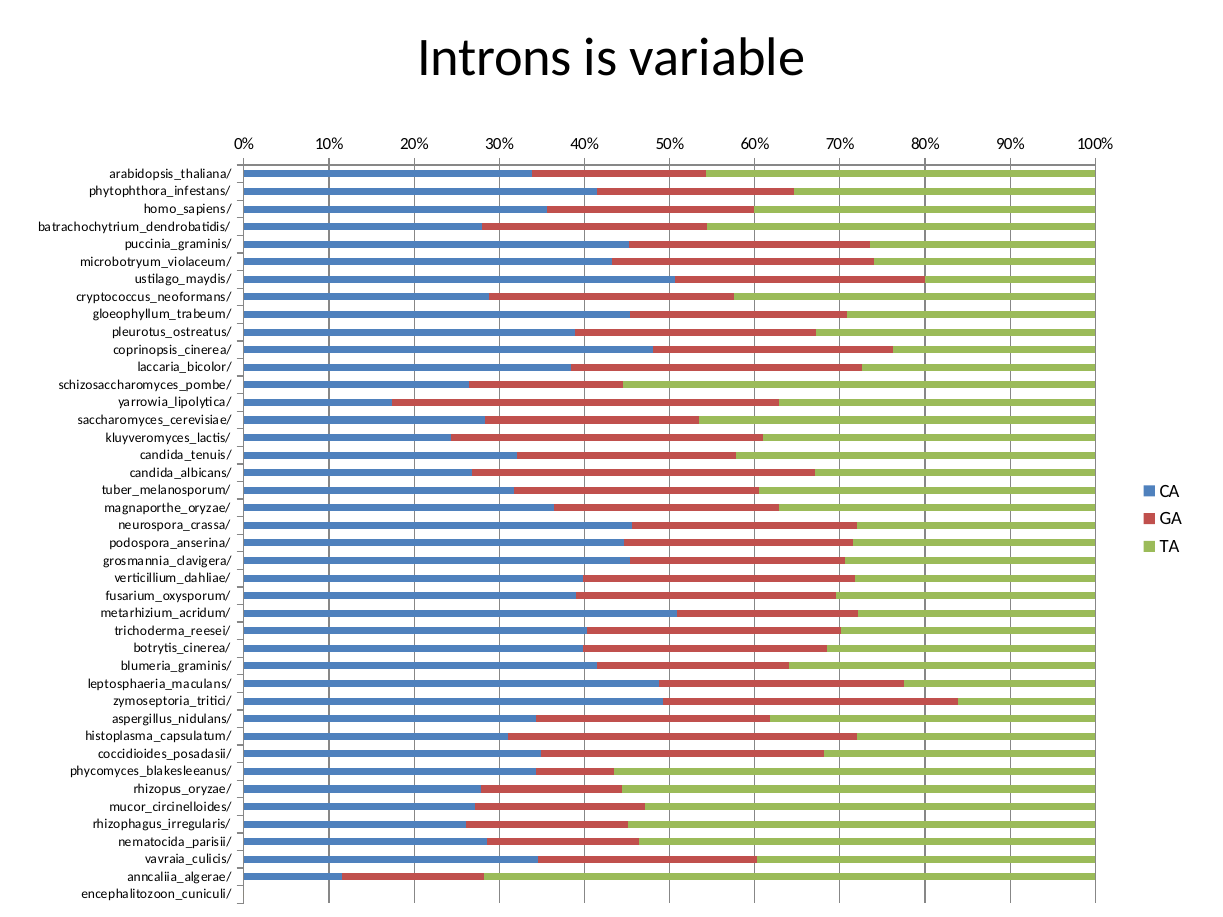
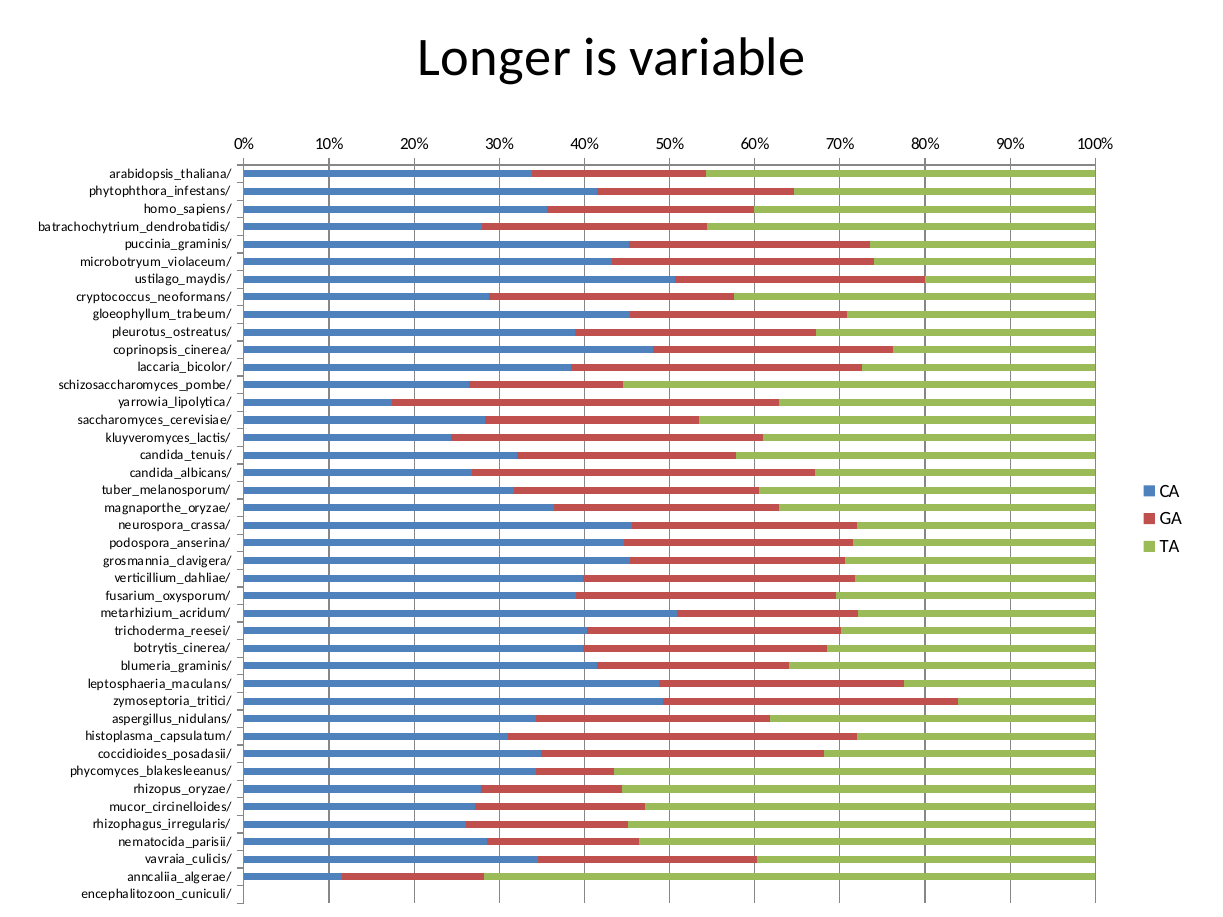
Introns: Introns -> Longer
